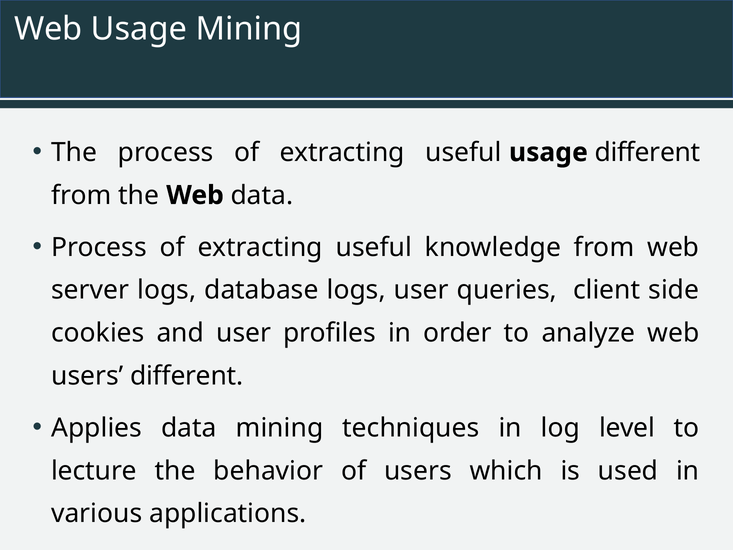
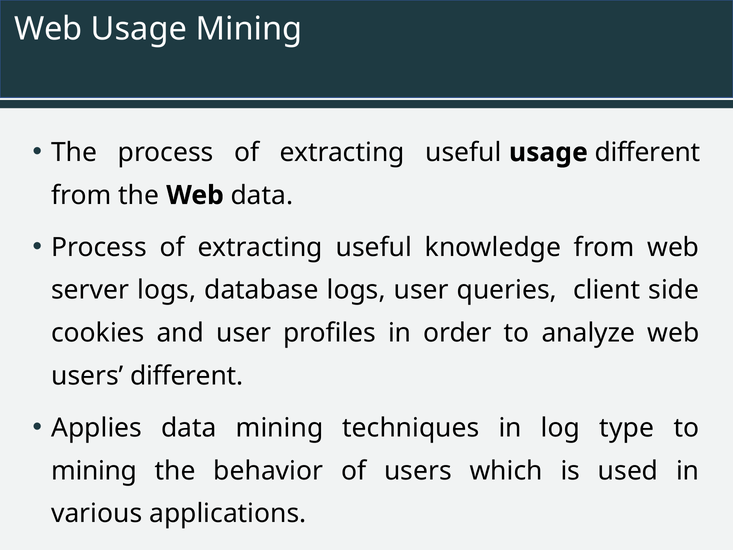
level: level -> type
lecture at (94, 471): lecture -> mining
